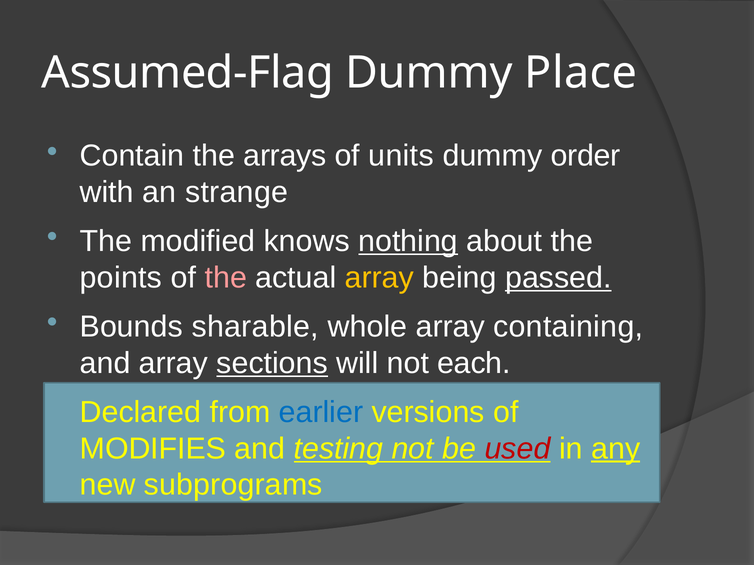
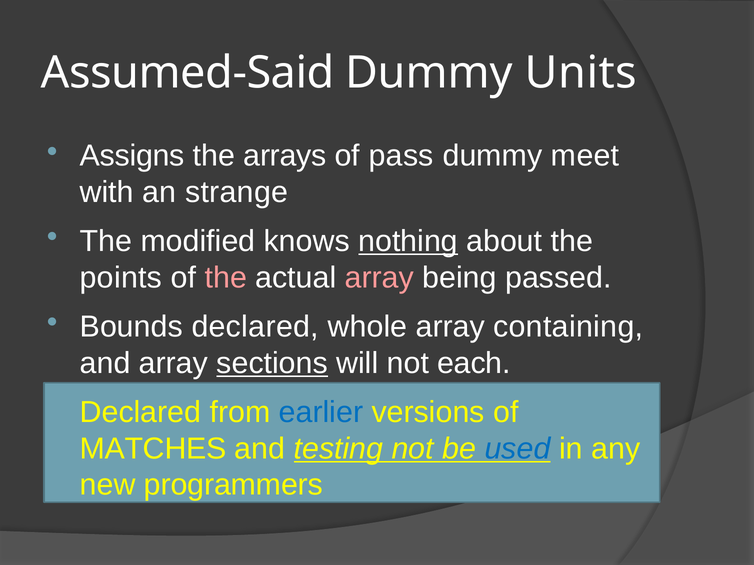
Assumed-Flag: Assumed-Flag -> Assumed-Said
Place: Place -> Units
Contain: Contain -> Assigns
units: units -> pass
order: order -> meet
array at (379, 278) colour: yellow -> pink
passed underline: present -> none
Bounds sharable: sharable -> declared
MODIFIES: MODIFIES -> MATCHES
used colour: red -> blue
any underline: present -> none
subprograms: subprograms -> programmers
